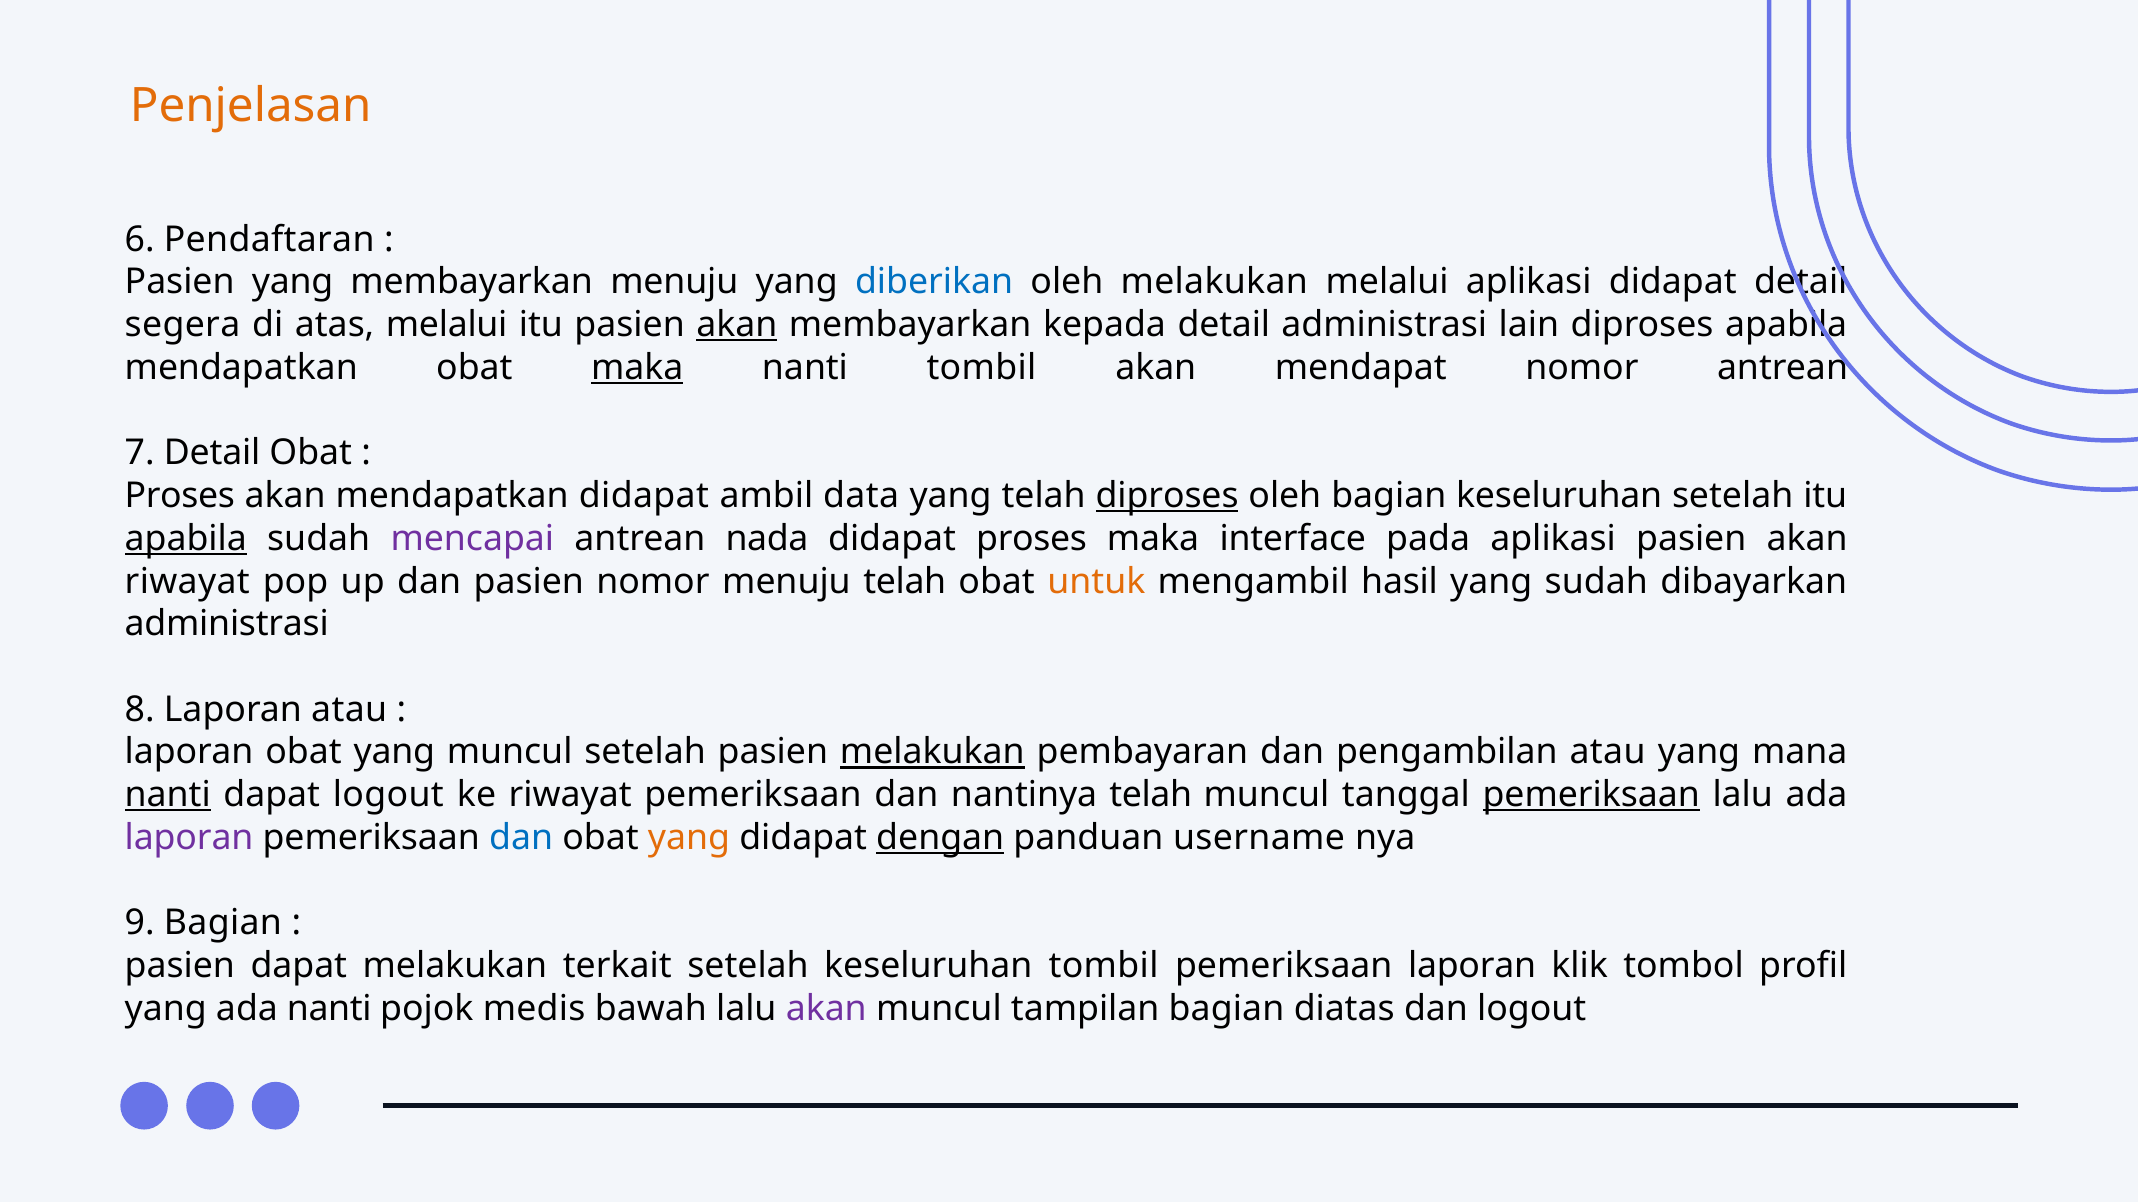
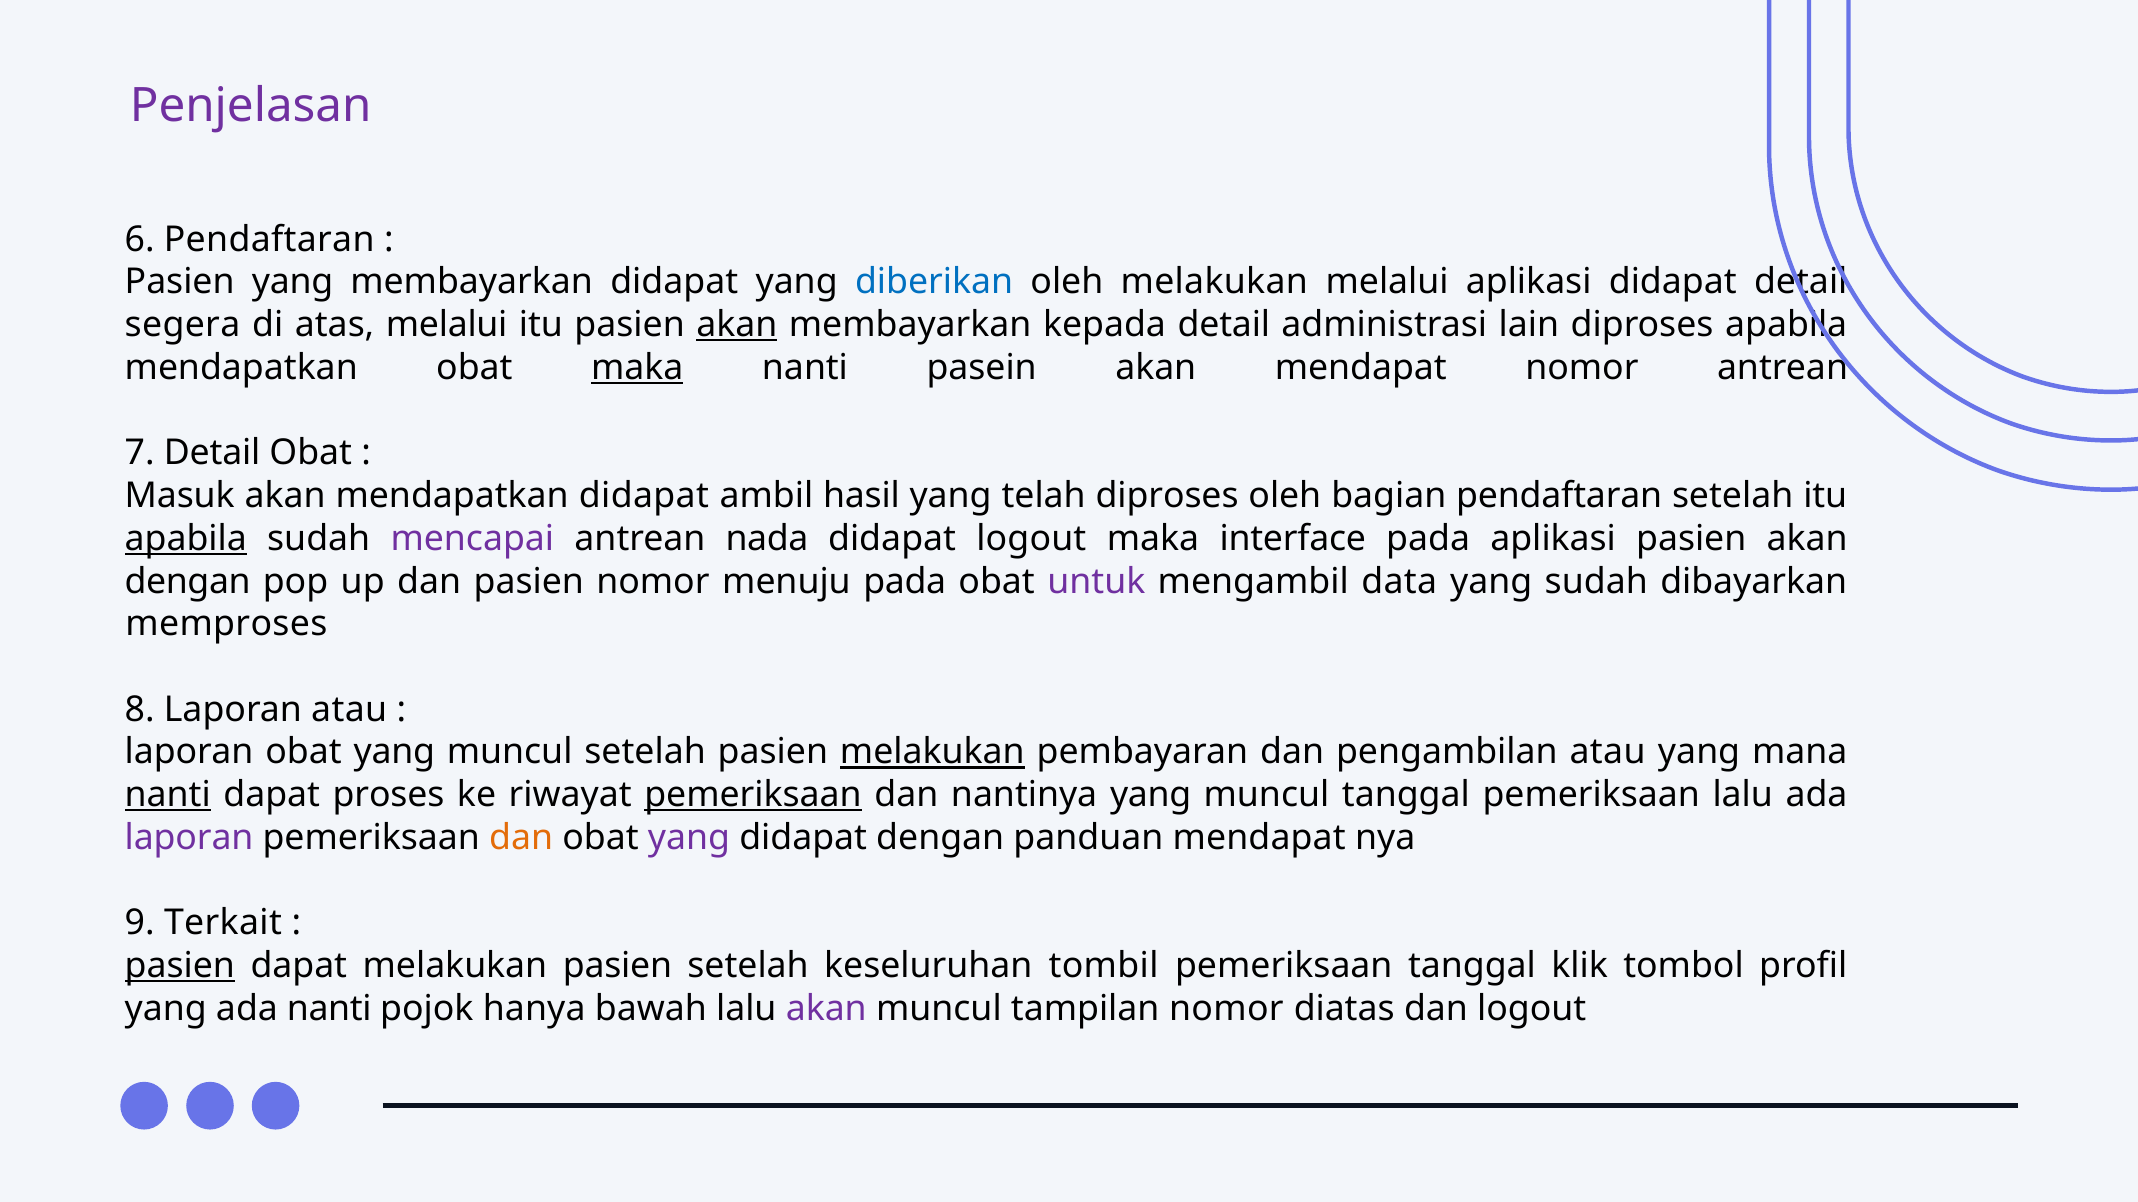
Penjelasan colour: orange -> purple
membayarkan menuju: menuju -> didapat
nanti tombil: tombil -> pasein
Proses at (180, 496): Proses -> Masuk
data: data -> hasil
diproses at (1167, 496) underline: present -> none
bagian keseluruhan: keseluruhan -> pendaftaran
didapat proses: proses -> logout
riwayat at (187, 582): riwayat -> dengan
menuju telah: telah -> pada
untuk colour: orange -> purple
hasil: hasil -> data
administrasi at (227, 624): administrasi -> memproses
dapat logout: logout -> proses
pemeriksaan at (753, 795) underline: none -> present
nantinya telah: telah -> yang
pemeriksaan at (1591, 795) underline: present -> none
dan at (521, 838) colour: blue -> orange
yang at (689, 838) colour: orange -> purple
dengan at (940, 838) underline: present -> none
panduan username: username -> mendapat
9 Bagian: Bagian -> Terkait
pasien at (180, 966) underline: none -> present
melakukan terkait: terkait -> pasien
pemeriksaan laporan: laporan -> tanggal
medis: medis -> hanya
tampilan bagian: bagian -> nomor
